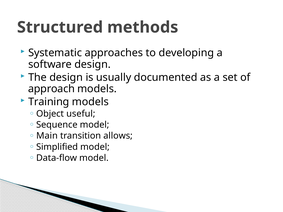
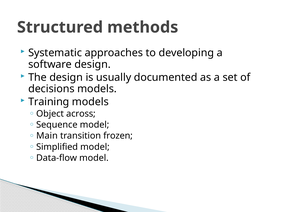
approach: approach -> decisions
useful: useful -> across
allows: allows -> frozen
